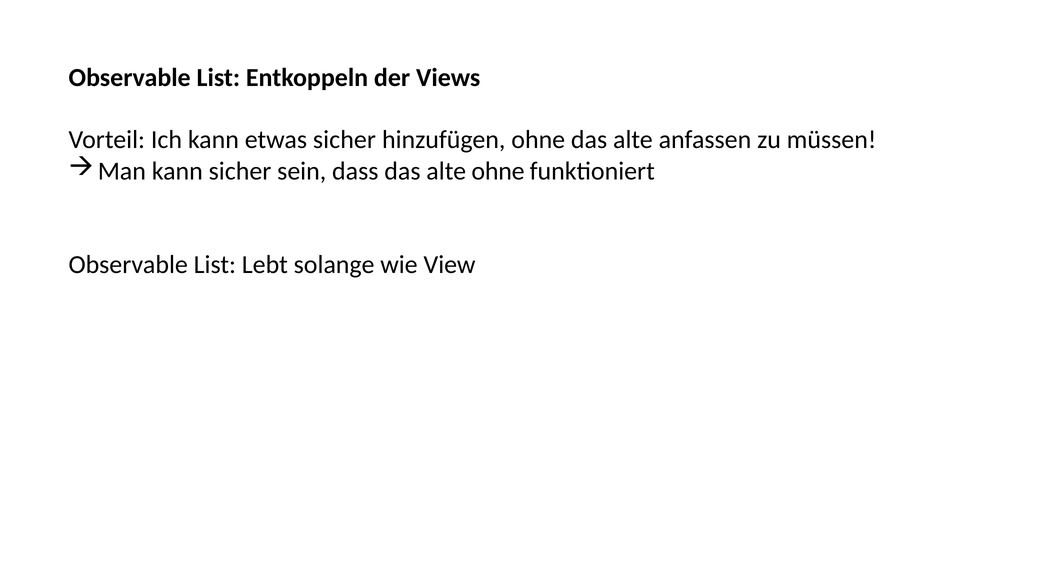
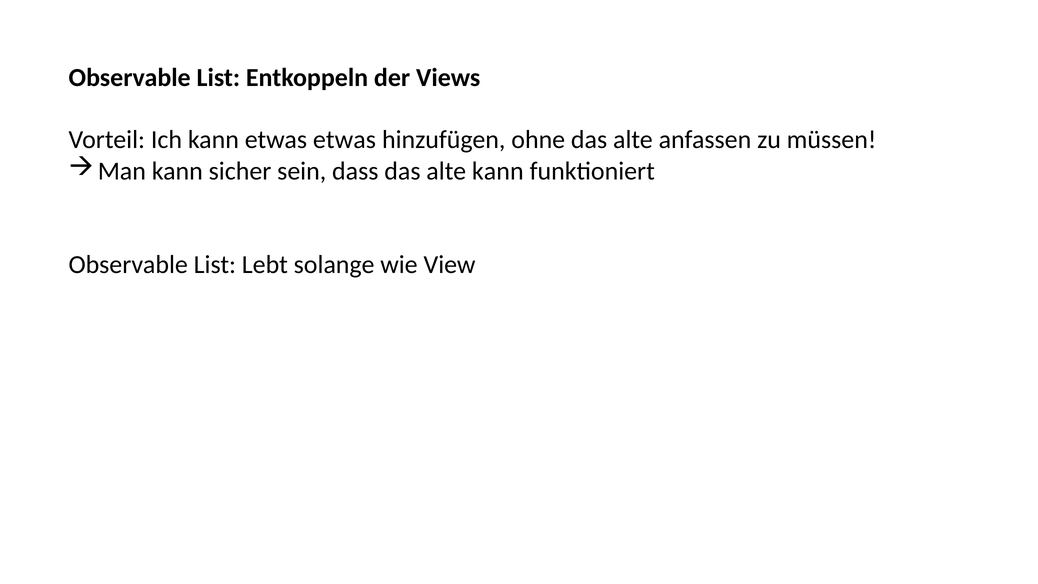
etwas sicher: sicher -> etwas
alte ohne: ohne -> kann
